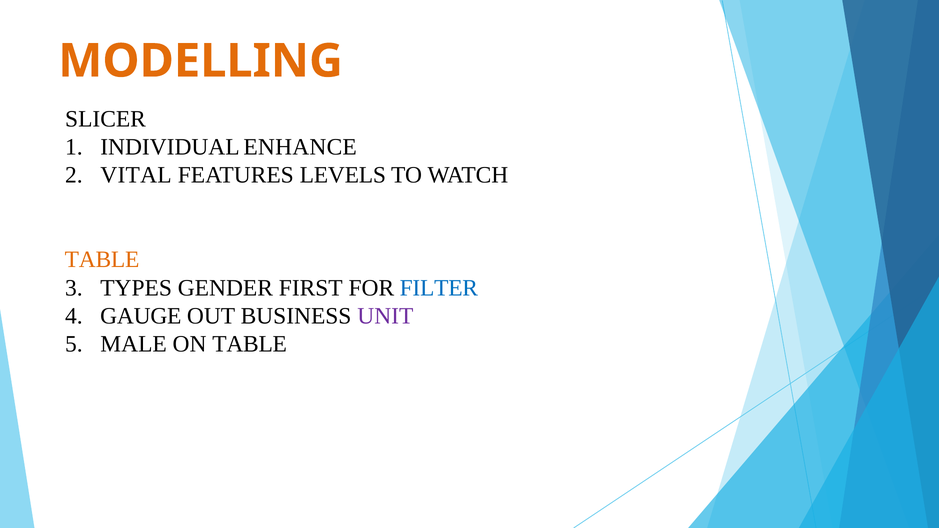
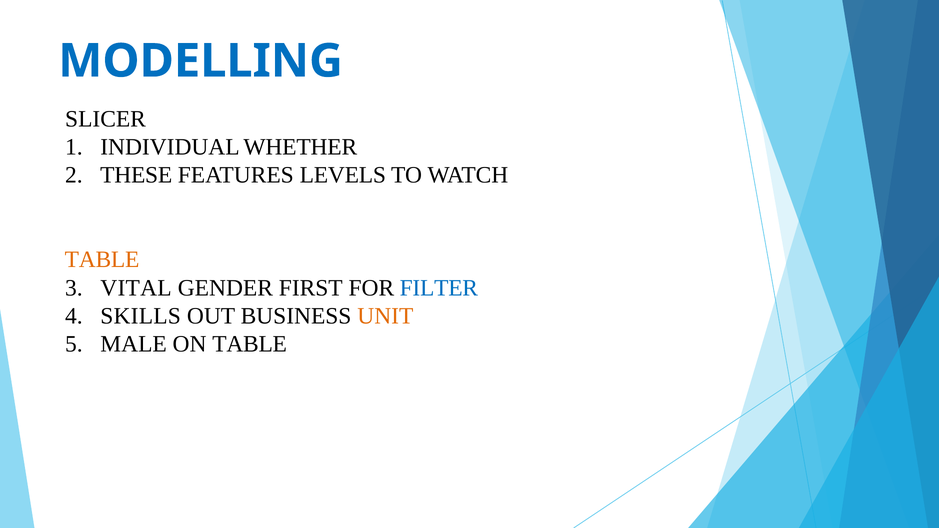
MODELLING colour: orange -> blue
ENHANCE: ENHANCE -> WHETHER
VITAL: VITAL -> THESE
TYPES: TYPES -> VITAL
GAUGE: GAUGE -> SKILLS
UNIT colour: purple -> orange
